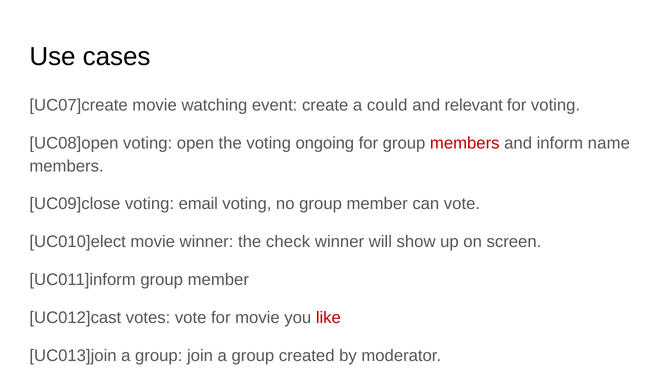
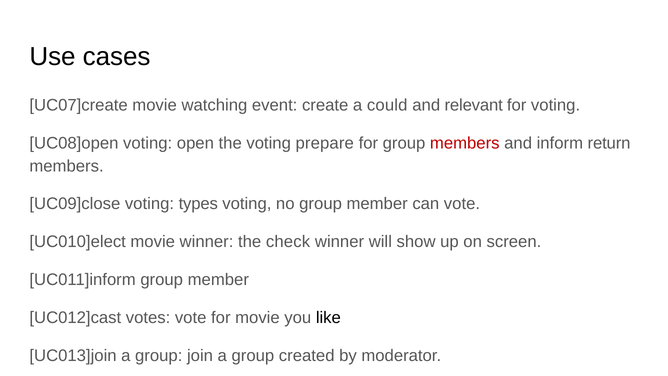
ongoing: ongoing -> prepare
name: name -> return
email: email -> types
like colour: red -> black
